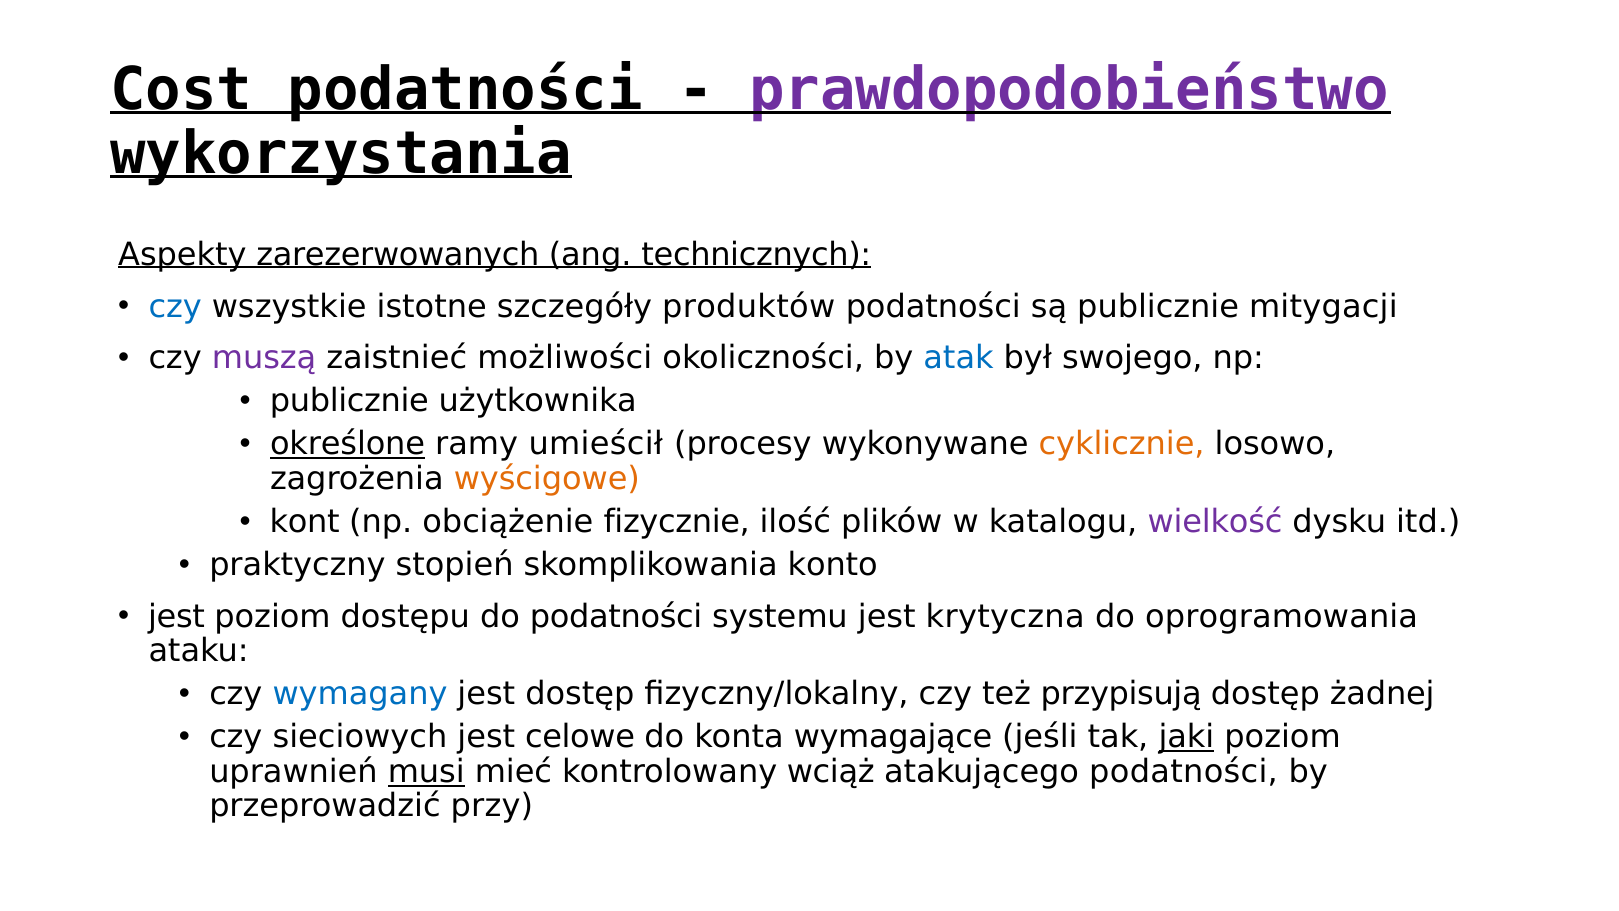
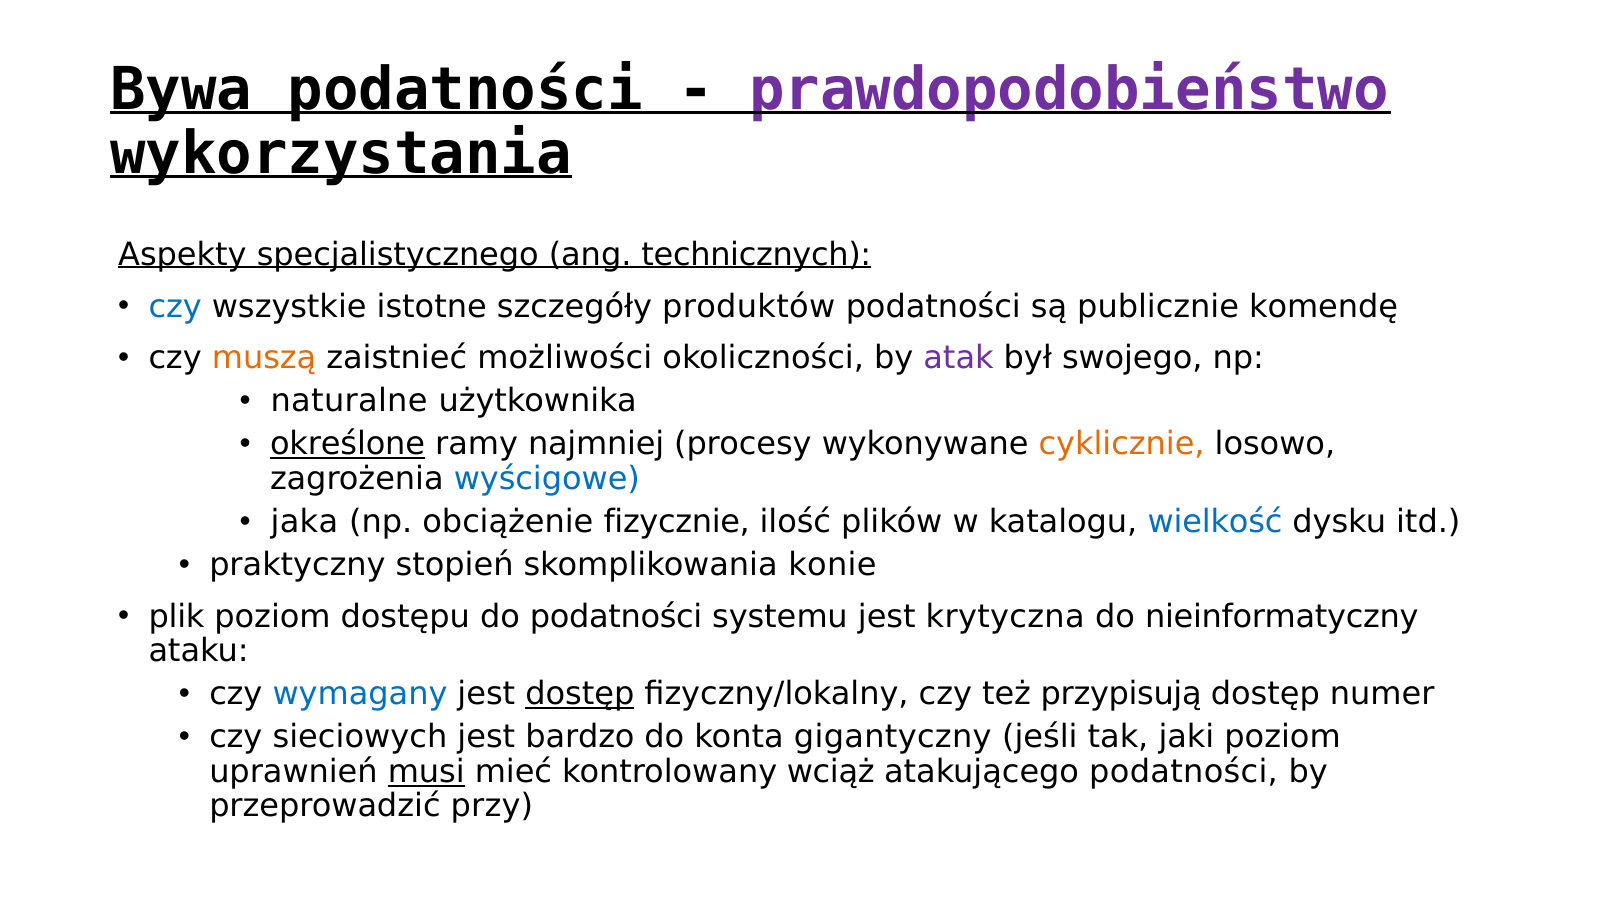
Cost: Cost -> Bywa
zarezerwowanych: zarezerwowanych -> specjalistycznego
mitygacji: mitygacji -> komendę
muszą colour: purple -> orange
atak colour: blue -> purple
publicznie at (349, 401): publicznie -> naturalne
umieścił: umieścił -> najmniej
wyścigowe colour: orange -> blue
kont: kont -> jaka
wielkość colour: purple -> blue
konto: konto -> konie
jest at (177, 616): jest -> plik
oprogramowania: oprogramowania -> nieinformatyczny
dostęp at (580, 694) underline: none -> present
żadnej: żadnej -> numer
celowe: celowe -> bardzo
wymagające: wymagające -> gigantyczny
jaki underline: present -> none
